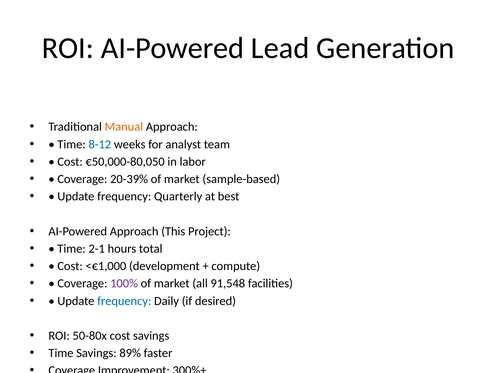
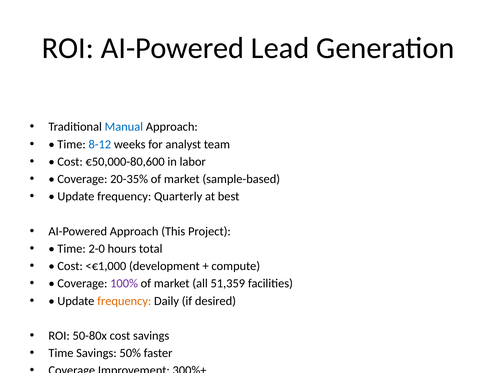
Manual colour: orange -> blue
€50,000-80,050: €50,000-80,050 -> €50,000-80,600
20-39%: 20-39% -> 20-35%
2-1: 2-1 -> 2-0
91,548: 91,548 -> 51,359
frequency at (124, 301) colour: blue -> orange
89%: 89% -> 50%
